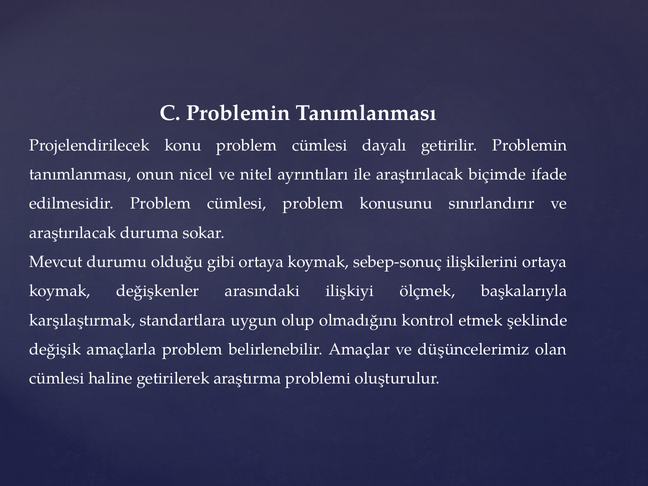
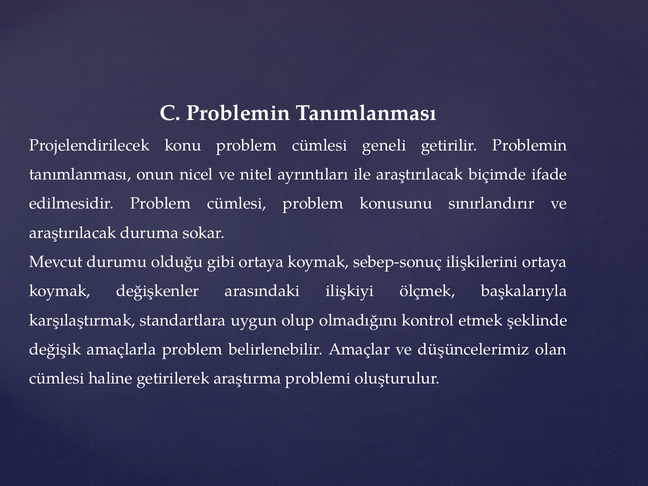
dayalı: dayalı -> geneli
